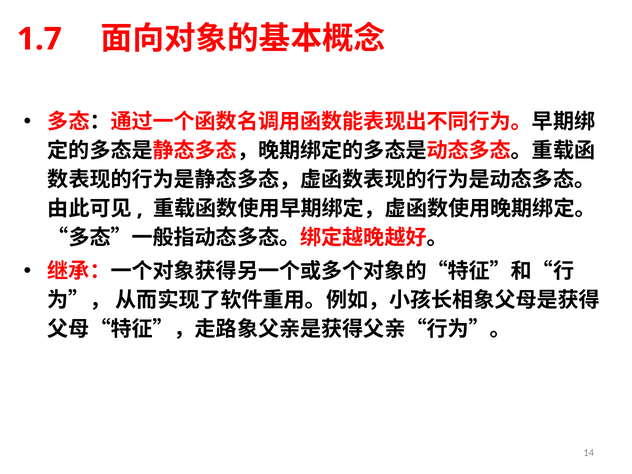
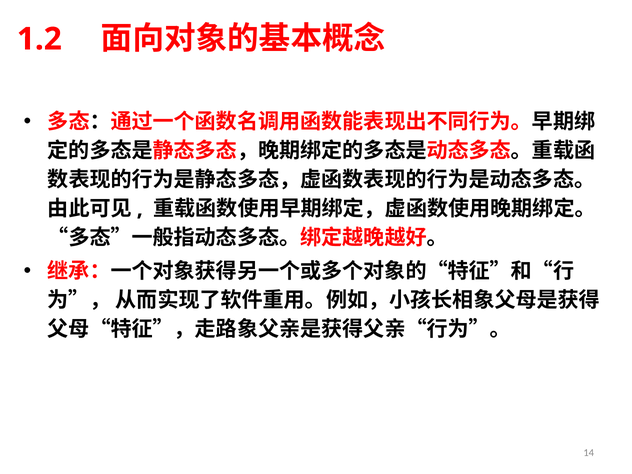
1.7: 1.7 -> 1.2
